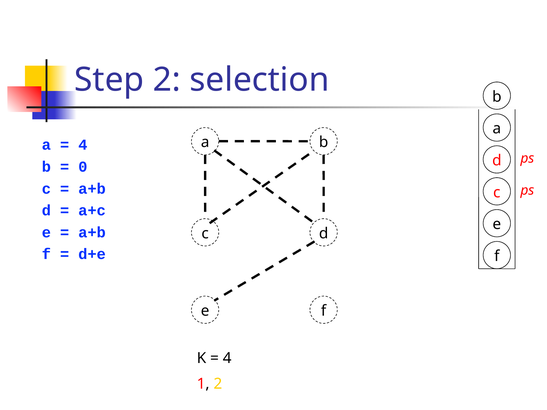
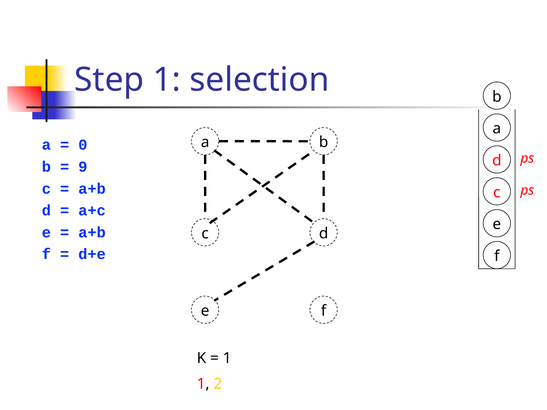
Step 2: 2 -> 1
4 at (83, 145): 4 -> 0
0: 0 -> 9
4 at (227, 358): 4 -> 1
